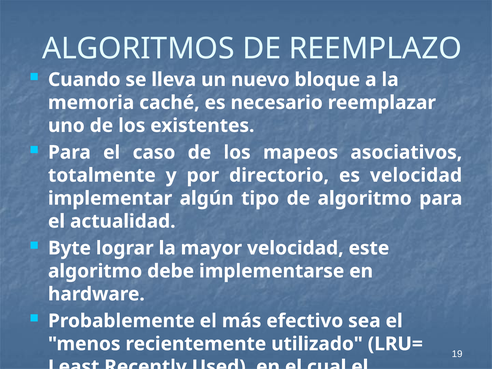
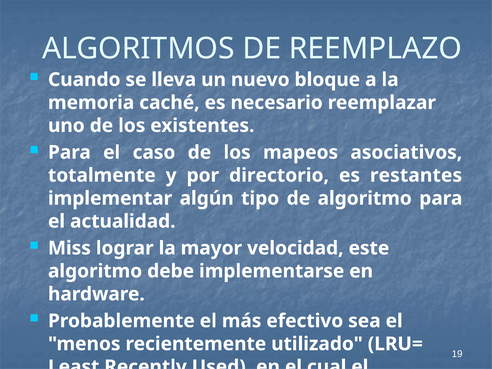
es velocidad: velocidad -> restantes
Byte: Byte -> Miss
